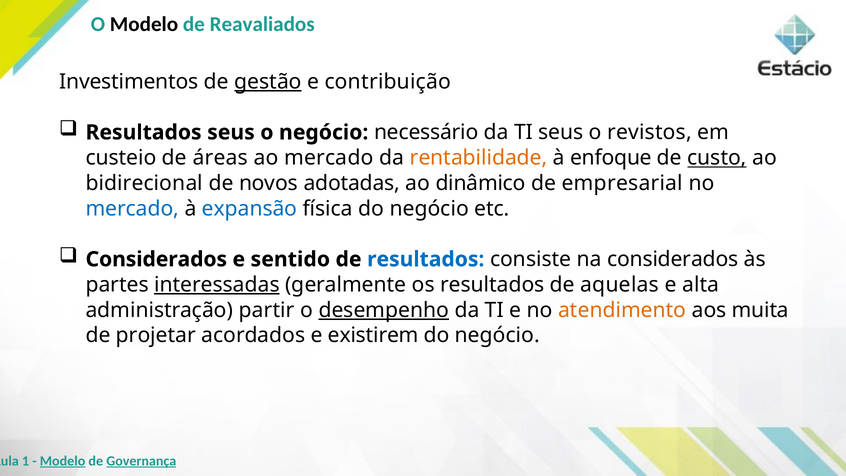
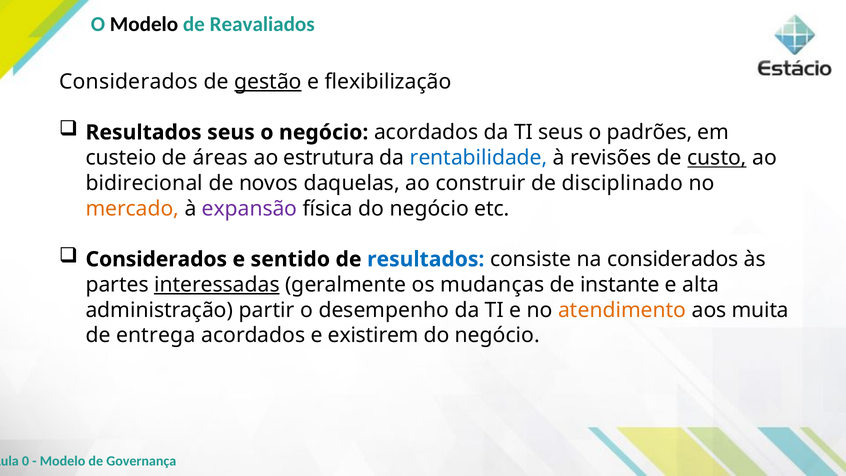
Investimentos at (129, 82): Investimentos -> Considerados
contribuição: contribuição -> flexibilização
negócio necessário: necessário -> acordados
revistos: revistos -> padrões
ao mercado: mercado -> estrutura
rentabilidade colour: orange -> blue
enfoque: enfoque -> revisões
adotadas: adotadas -> daquelas
dinâmico: dinâmico -> construir
empresarial: empresarial -> disciplinado
mercado at (132, 209) colour: blue -> orange
expansão colour: blue -> purple
os resultados: resultados -> mudanças
aquelas: aquelas -> instante
desempenho underline: present -> none
projetar: projetar -> entrega
1: 1 -> 0
Modelo at (63, 461) underline: present -> none
Governança underline: present -> none
